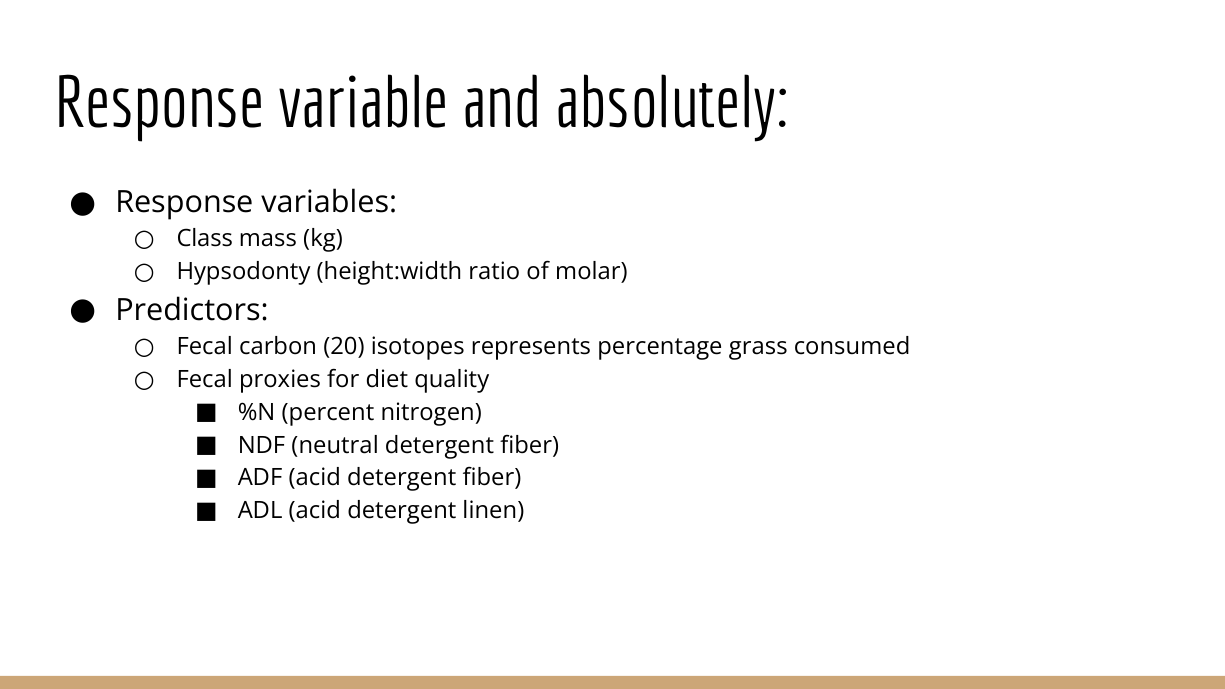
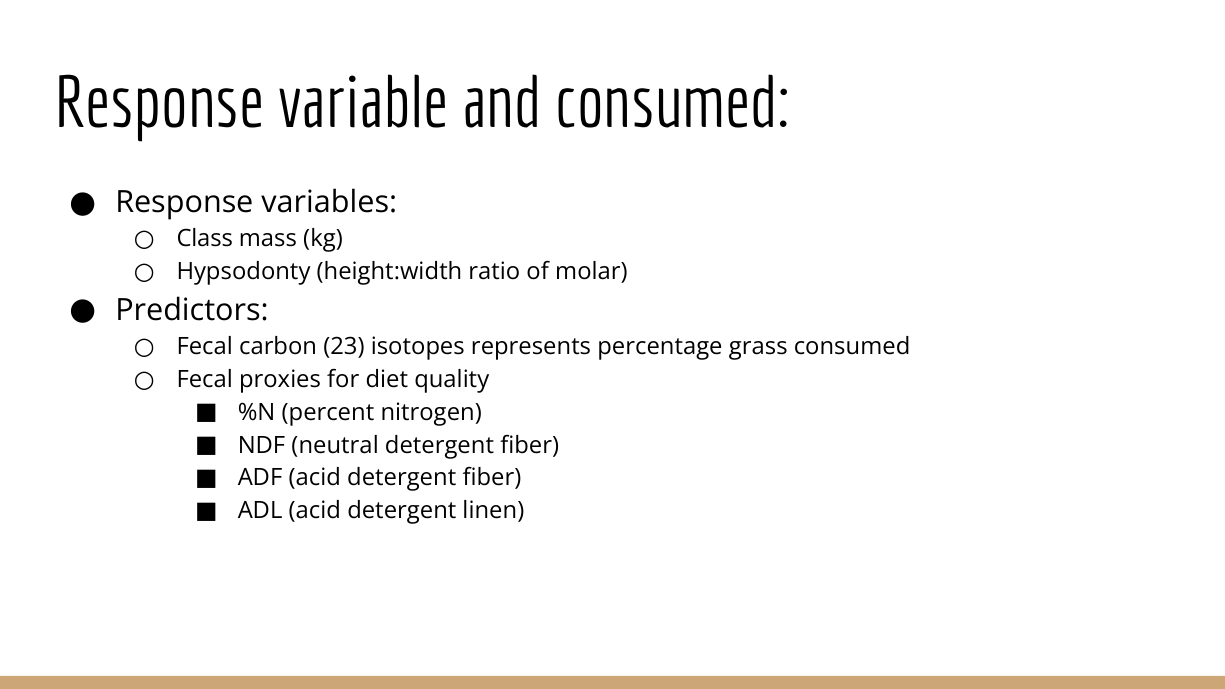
and absolutely: absolutely -> consumed
20: 20 -> 23
